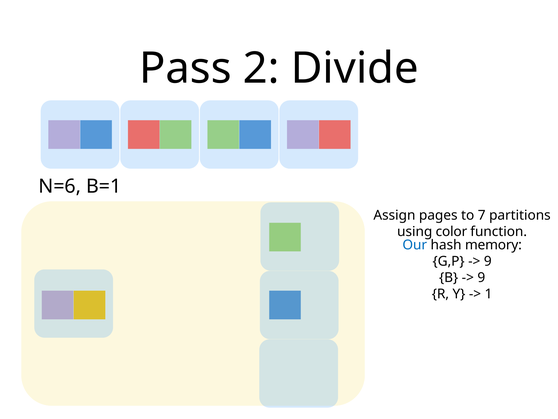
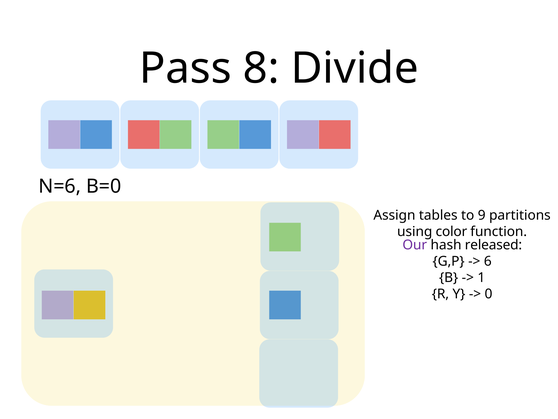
2: 2 -> 8
B=1: B=1 -> B=0
pages: pages -> tables
7: 7 -> 9
Our colour: blue -> purple
memory: memory -> released
9 at (488, 261): 9 -> 6
9 at (481, 277): 9 -> 1
1: 1 -> 0
